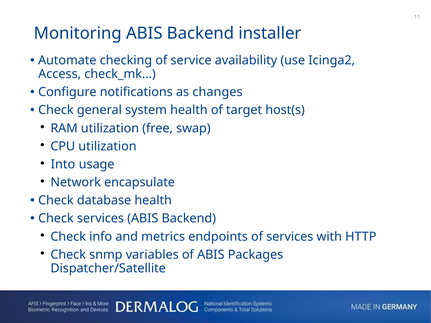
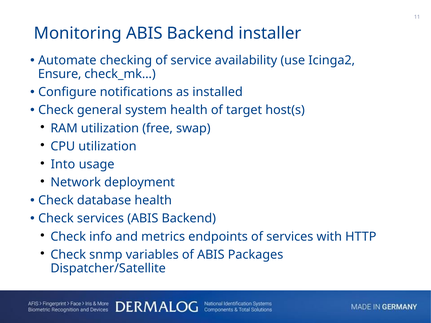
Access: Access -> Ensure
changes: changes -> installed
encapsulate: encapsulate -> deployment
